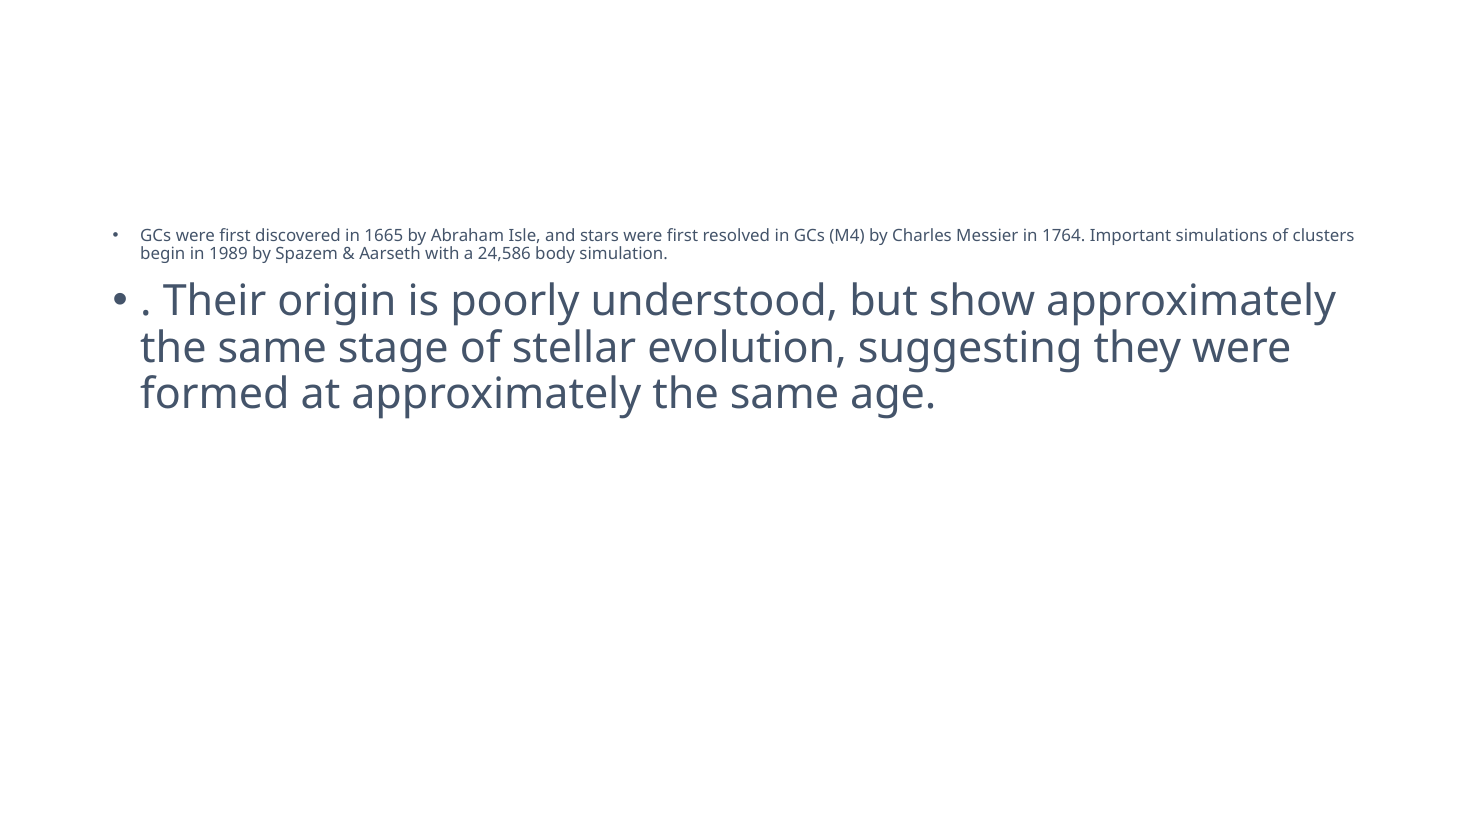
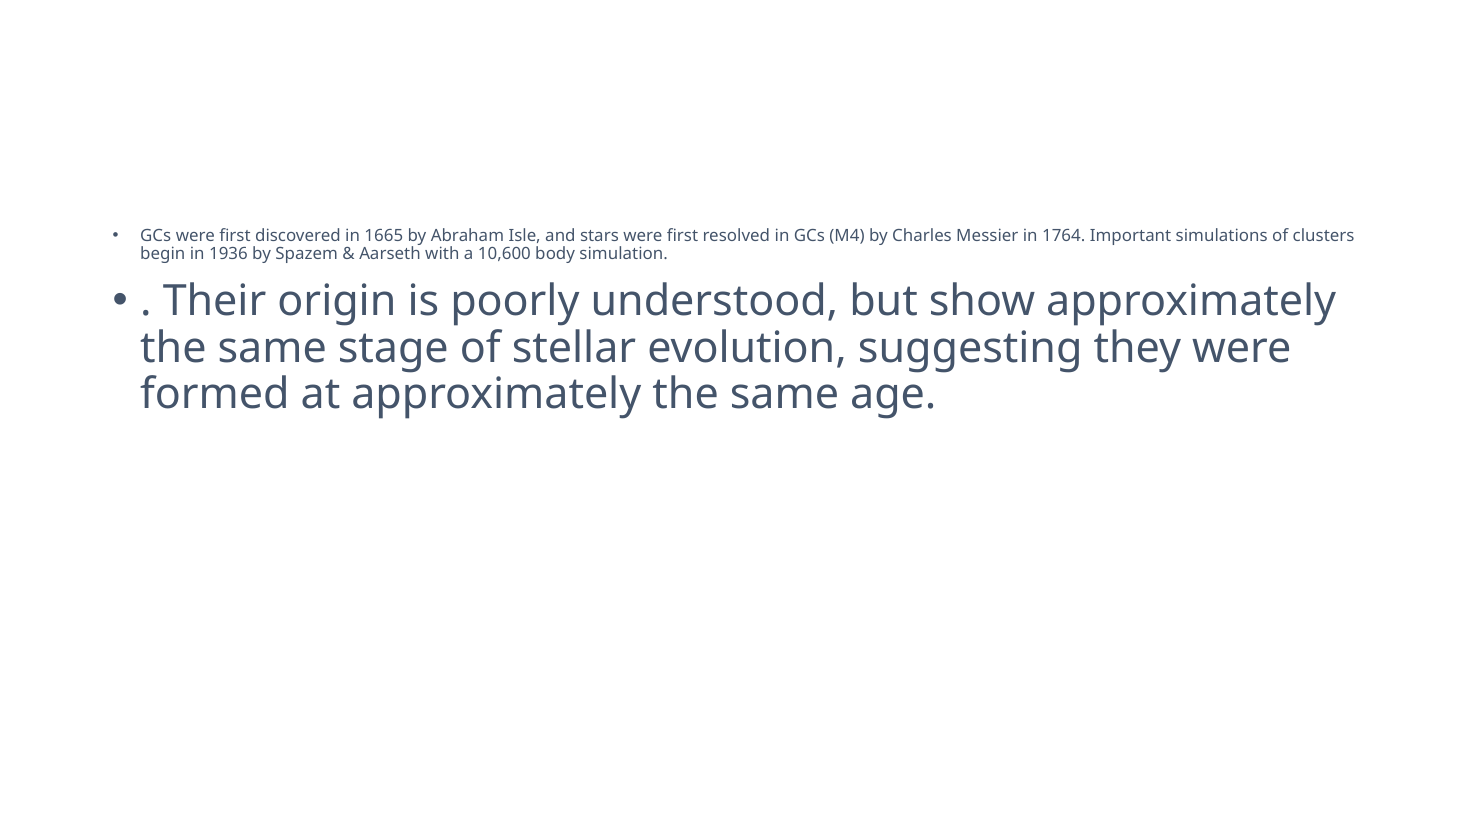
1989: 1989 -> 1936
24,586: 24,586 -> 10,600
